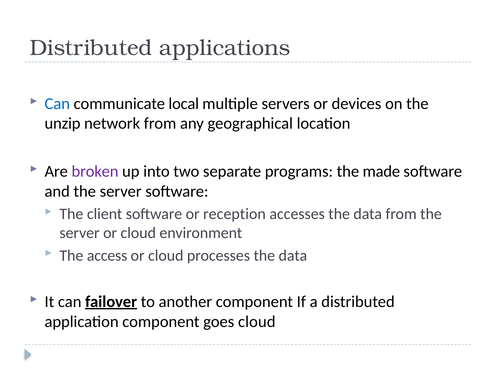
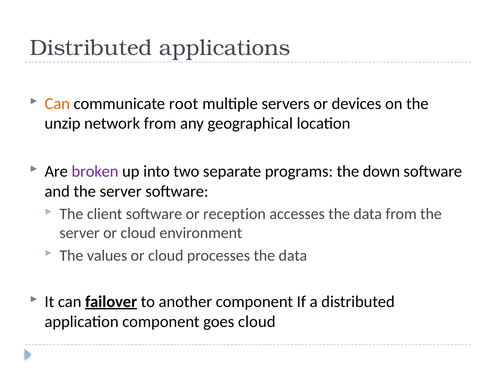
Can at (57, 104) colour: blue -> orange
local: local -> root
made: made -> down
access: access -> values
